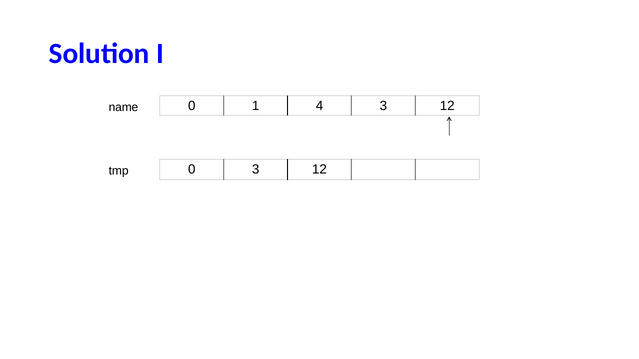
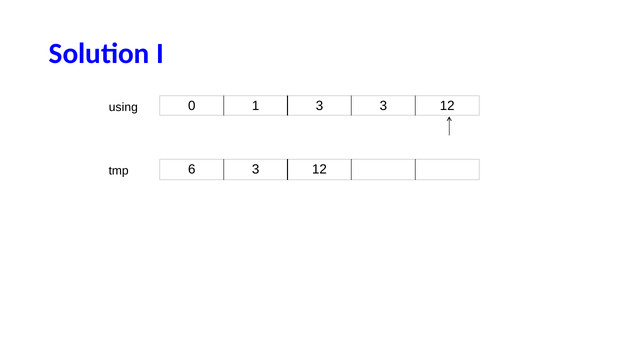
1 4: 4 -> 3
name: name -> using
tmp 0: 0 -> 6
